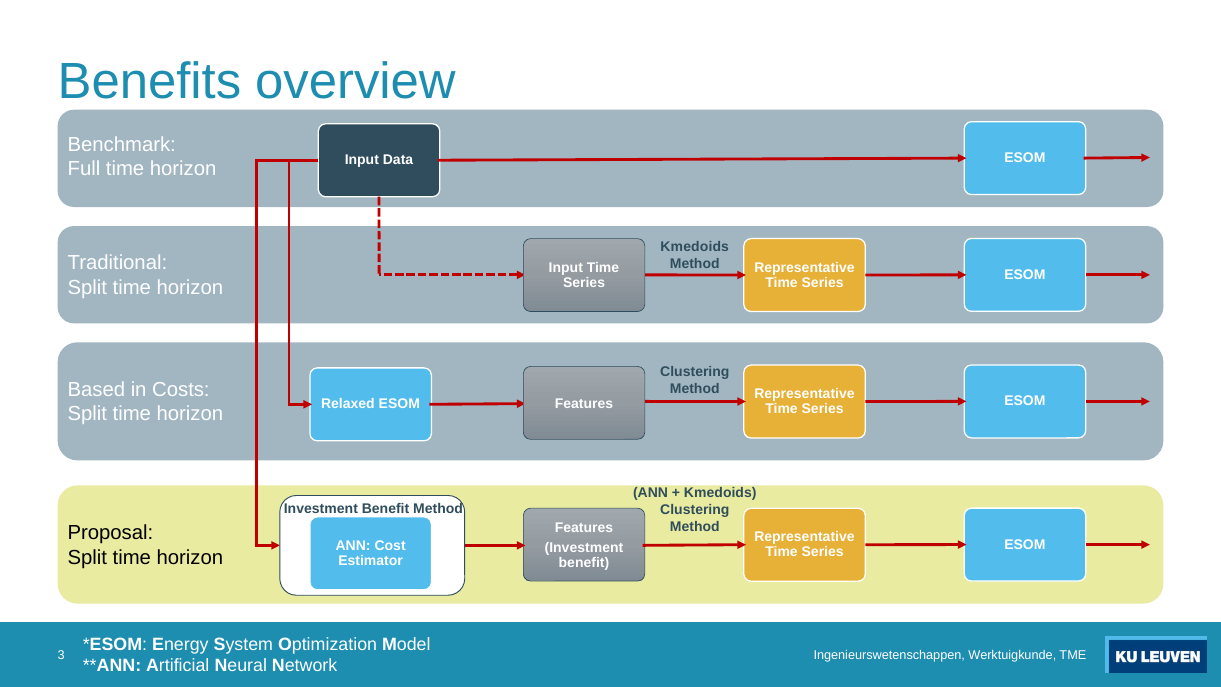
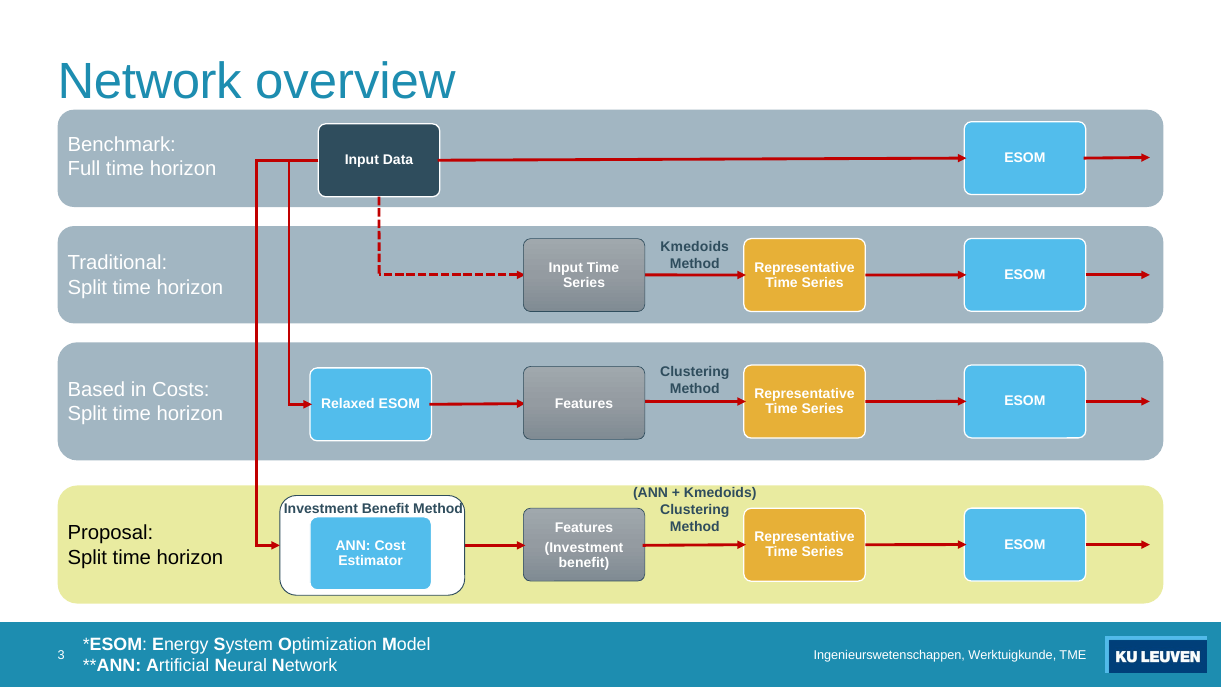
Benefits at (149, 82): Benefits -> Network
